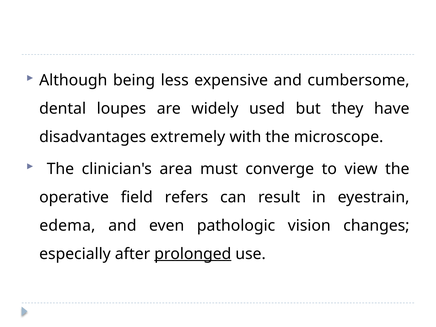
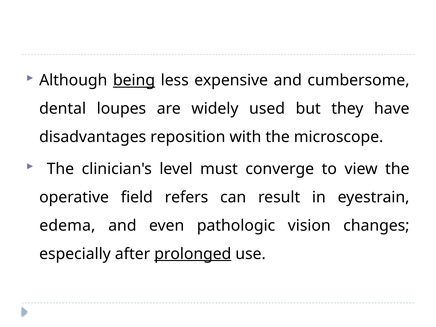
being underline: none -> present
extremely: extremely -> reposition
area: area -> level
